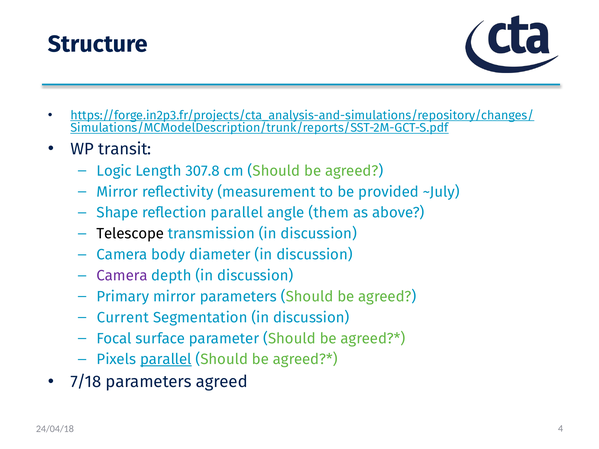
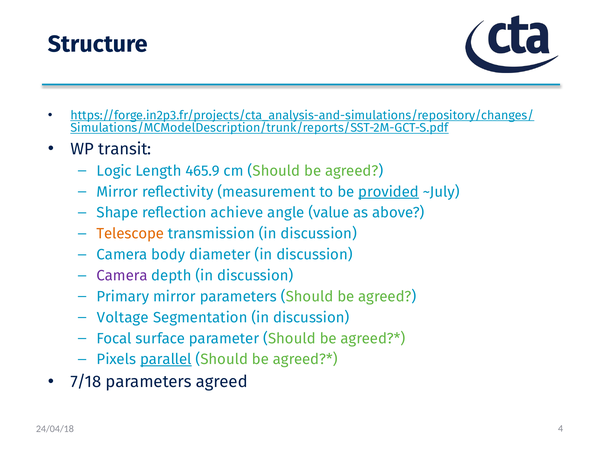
307.8: 307.8 -> 465.9
provided underline: none -> present
reflection parallel: parallel -> achieve
them: them -> value
Telescope colour: black -> orange
Current: Current -> Voltage
